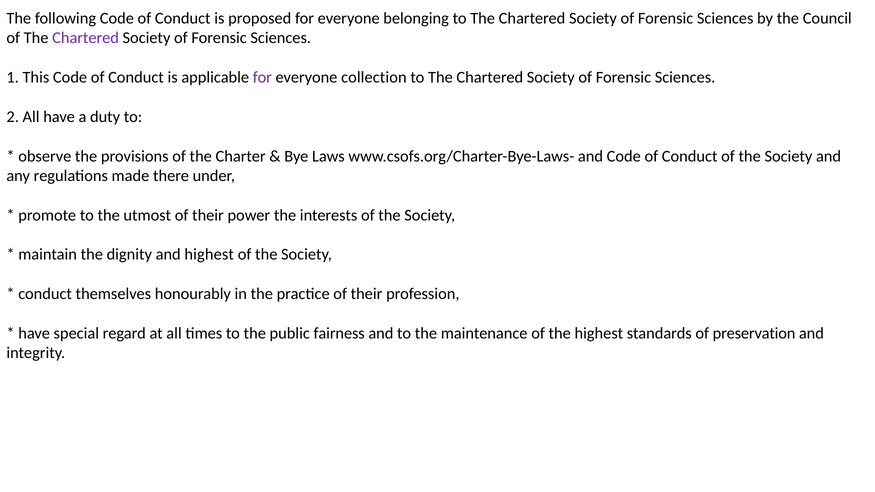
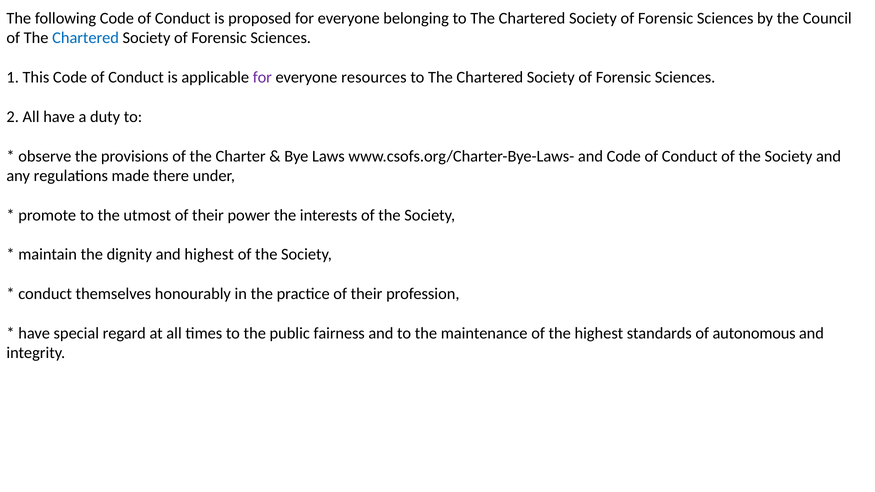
Chartered at (86, 38) colour: purple -> blue
collection: collection -> resources
preservation: preservation -> autonomous
